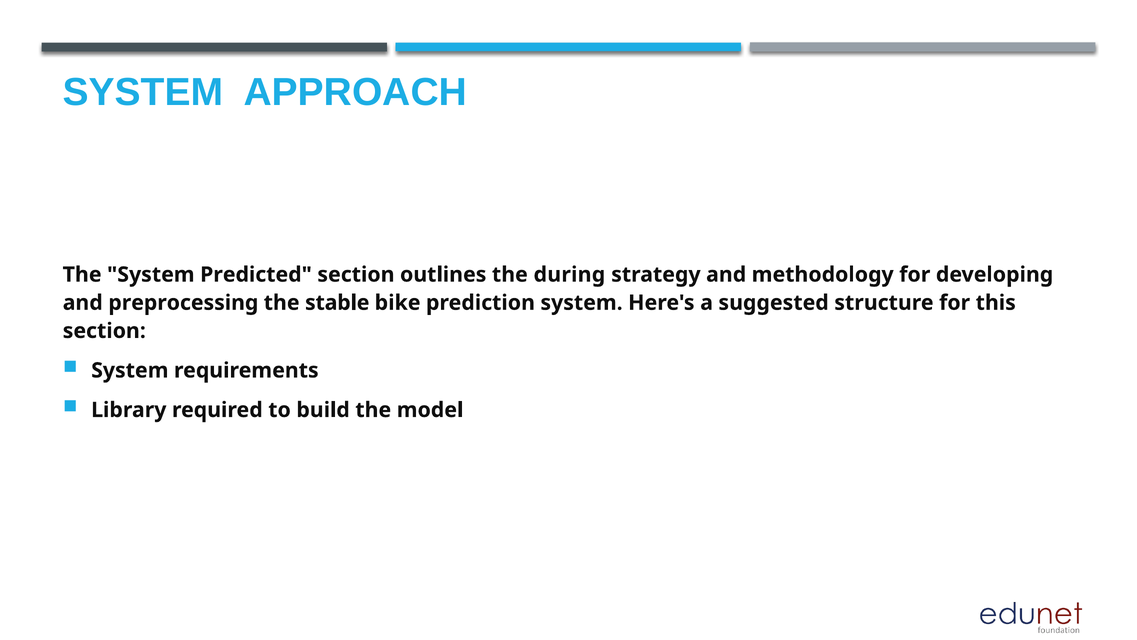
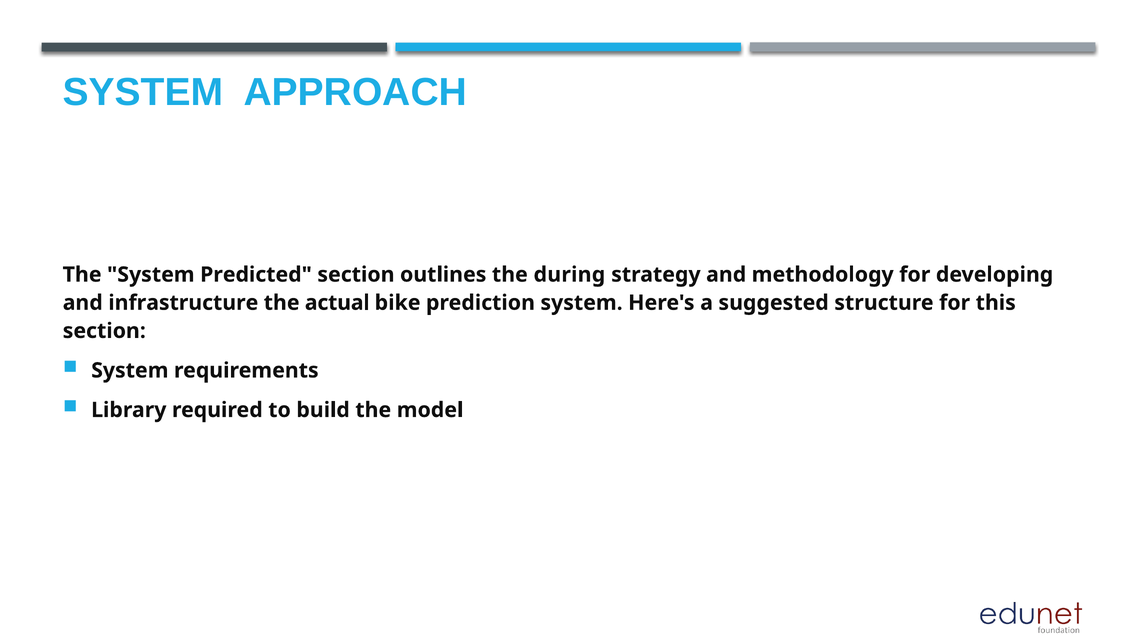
preprocessing: preprocessing -> infrastructure
stable: stable -> actual
